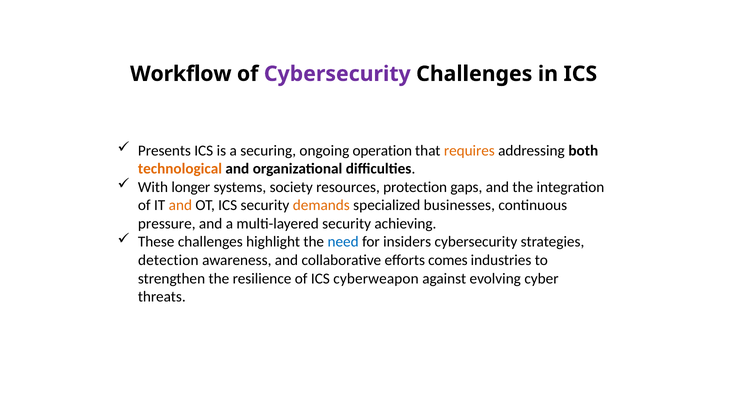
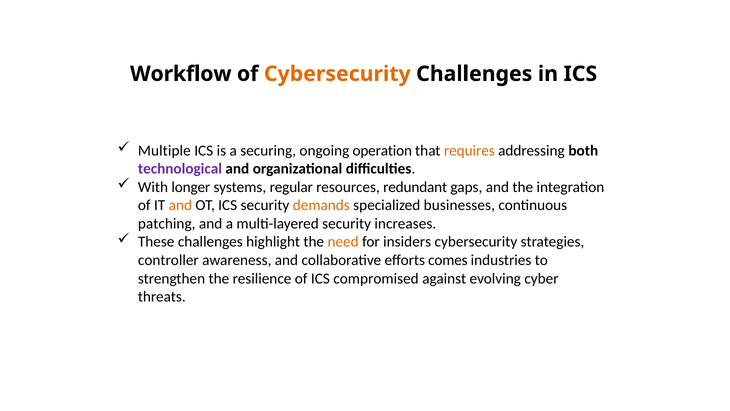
Cybersecurity at (337, 74) colour: purple -> orange
Presents: Presents -> Multiple
technological colour: orange -> purple
society: society -> regular
protection: protection -> redundant
pressure: pressure -> patching
achieving: achieving -> increases
need colour: blue -> orange
detection: detection -> controller
cyberweapon: cyberweapon -> compromised
